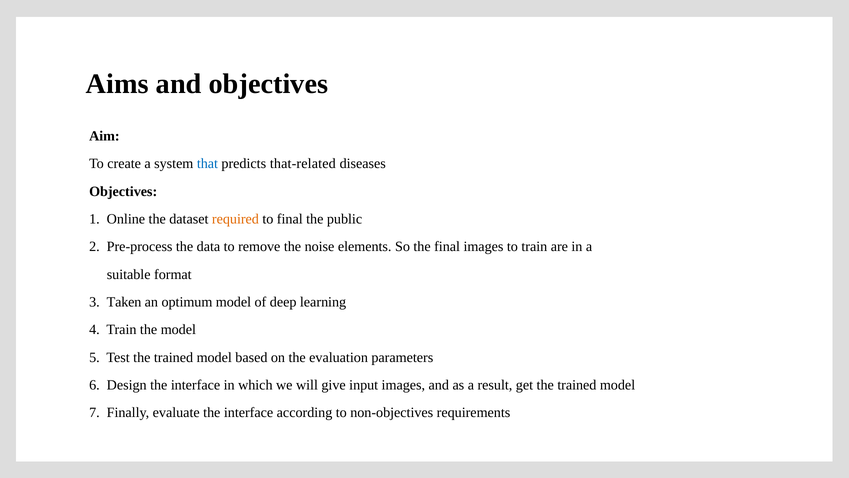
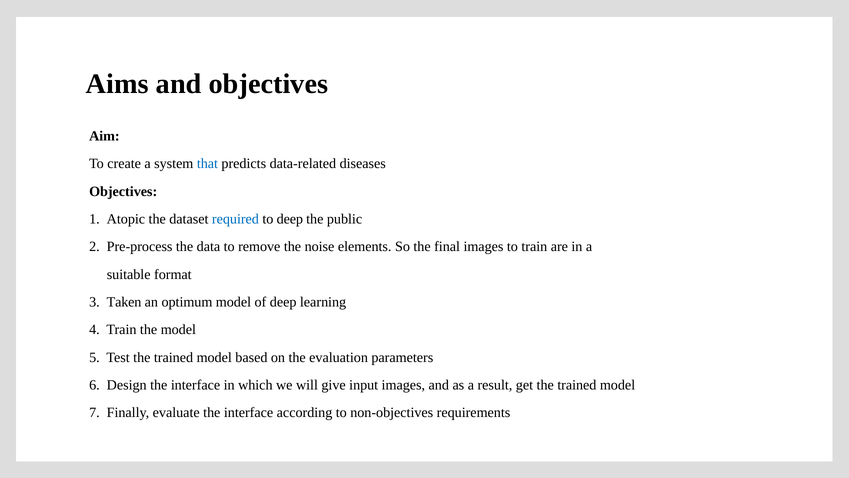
that-related: that-related -> data-related
Online: Online -> Atopic
required colour: orange -> blue
to final: final -> deep
